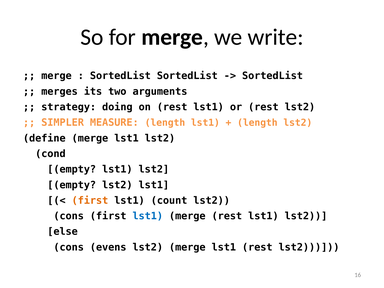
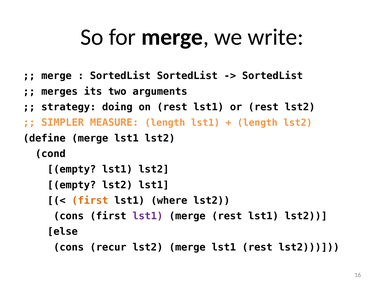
count: count -> where
lst1 at (148, 216) colour: blue -> purple
evens: evens -> recur
